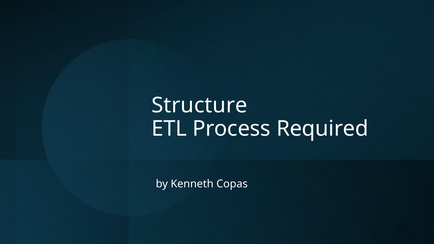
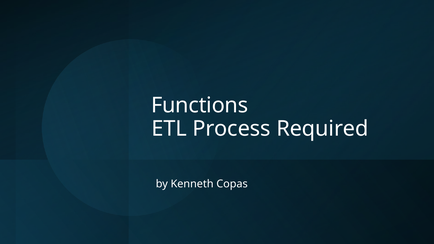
Structure: Structure -> Functions
